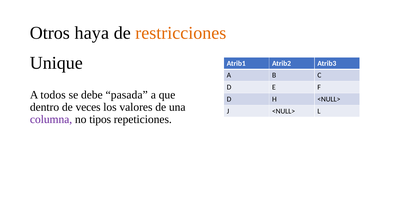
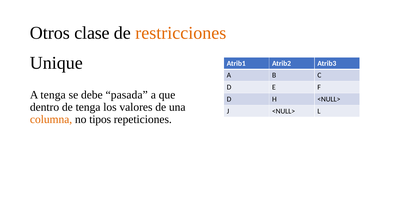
haya: haya -> clase
A todos: todos -> tenga
de veces: veces -> tenga
columna colour: purple -> orange
